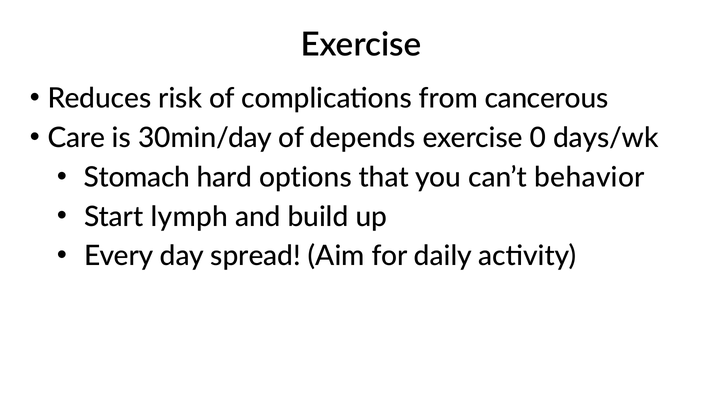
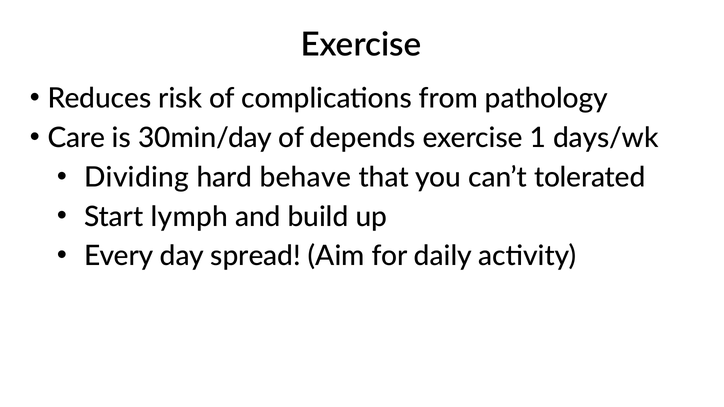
cancerous: cancerous -> pathology
0: 0 -> 1
Stomach: Stomach -> Dividing
options: options -> behave
behavior: behavior -> tolerated
